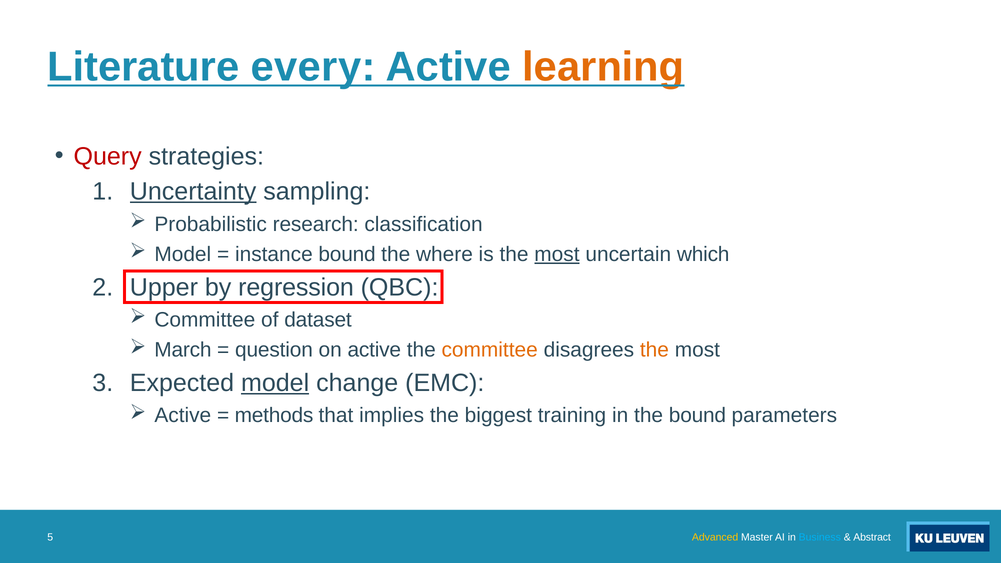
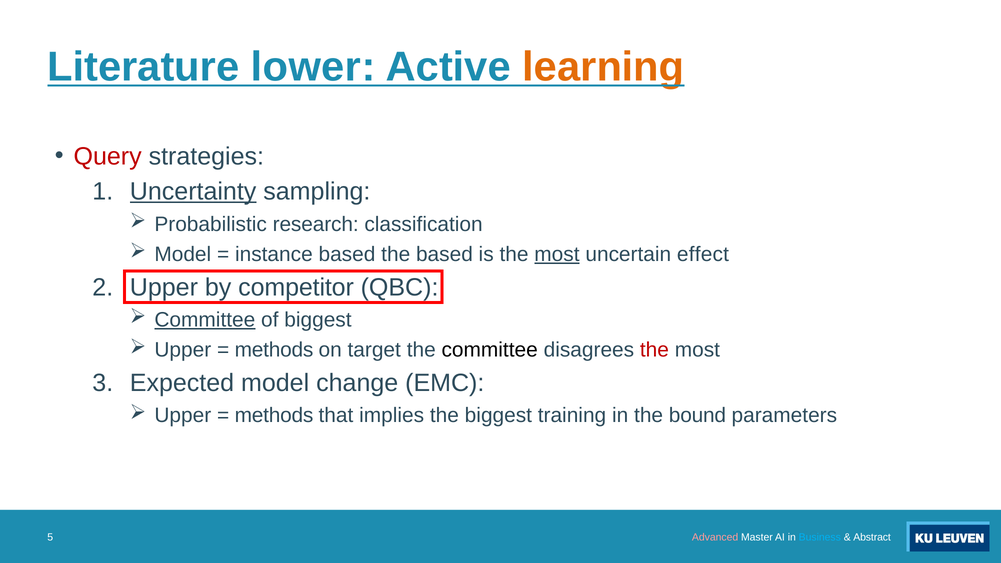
every: every -> lower
instance bound: bound -> based
the where: where -> based
which: which -> effect
regression: regression -> competitor
Committee at (205, 320) underline: none -> present
of dataset: dataset -> biggest
March at (183, 350): March -> Upper
question at (274, 350): question -> methods
on active: active -> target
committee at (490, 350) colour: orange -> black
the at (654, 350) colour: orange -> red
model at (275, 383) underline: present -> none
Active at (183, 416): Active -> Upper
Advanced colour: yellow -> pink
